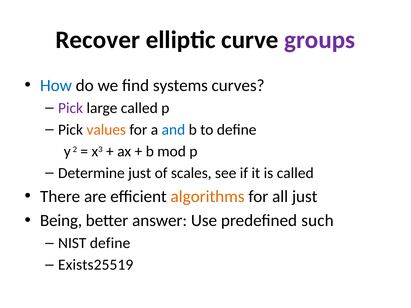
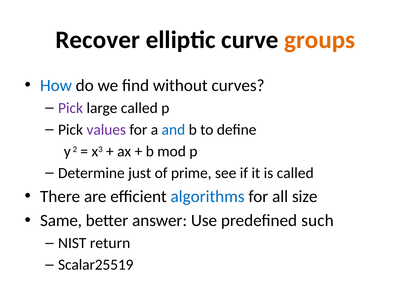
groups colour: purple -> orange
systems: systems -> without
values colour: orange -> purple
scales: scales -> prime
algorithms colour: orange -> blue
all just: just -> size
Being: Being -> Same
NIST define: define -> return
Exists25519: Exists25519 -> Scalar25519
